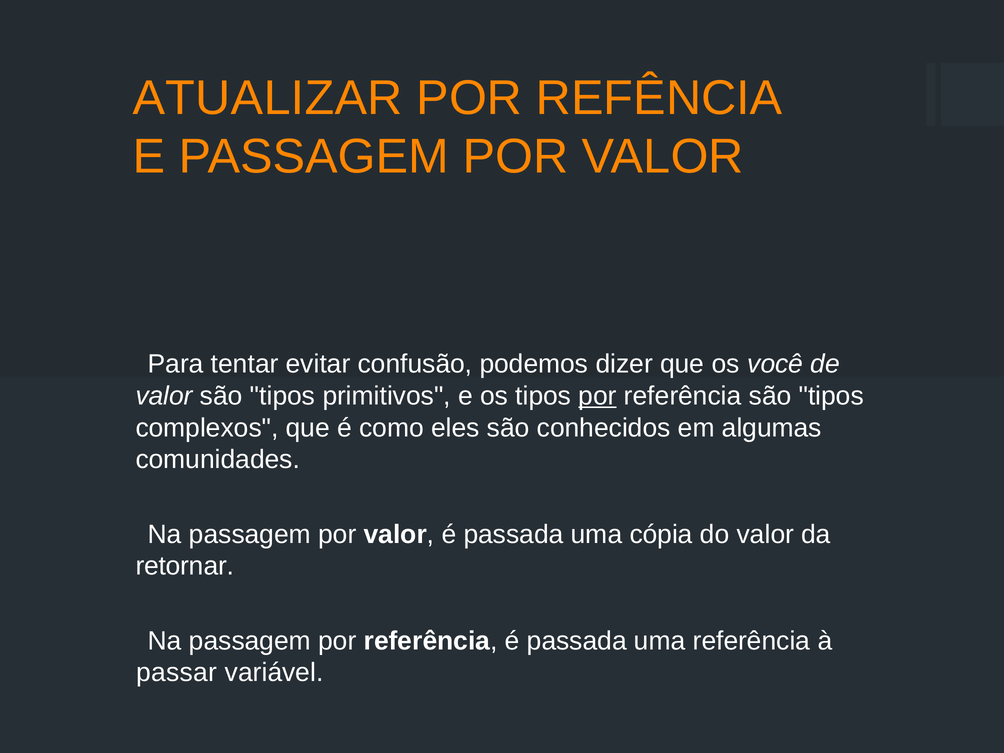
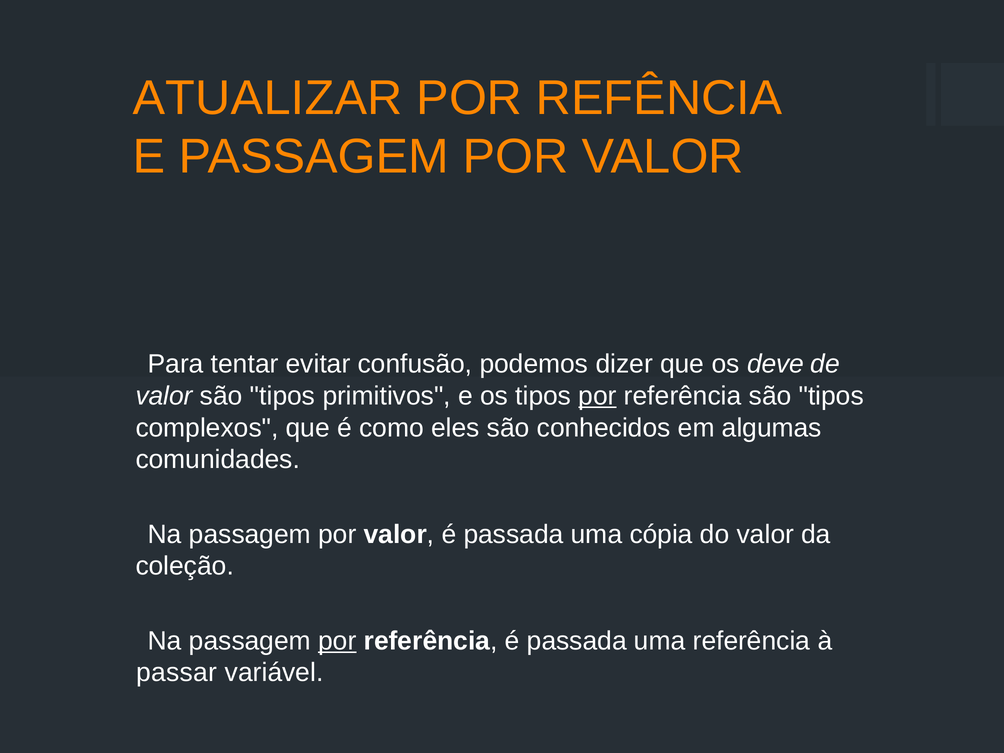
você: você -> deve
retornar: retornar -> coleção
por at (337, 641) underline: none -> present
